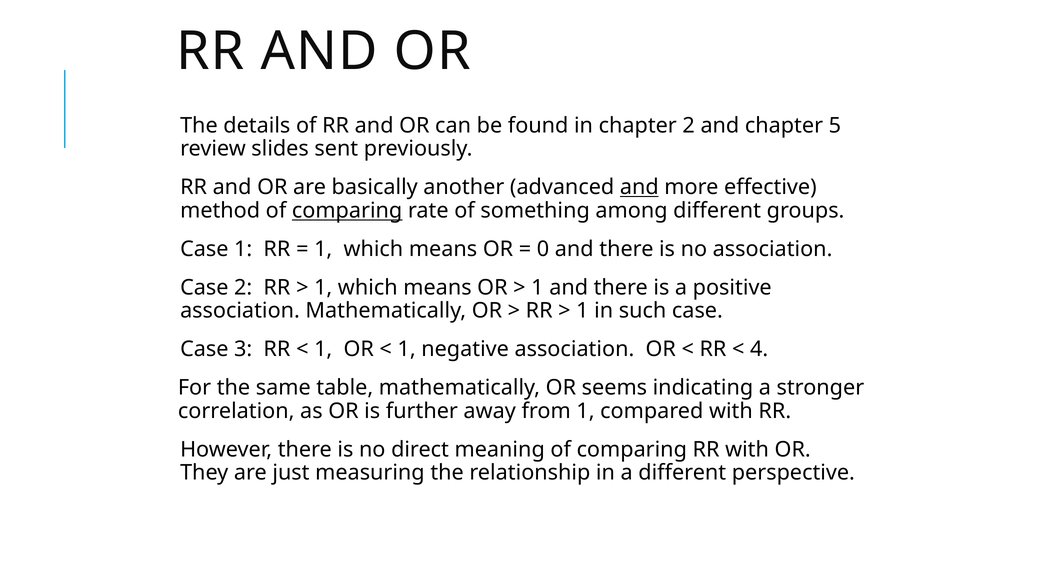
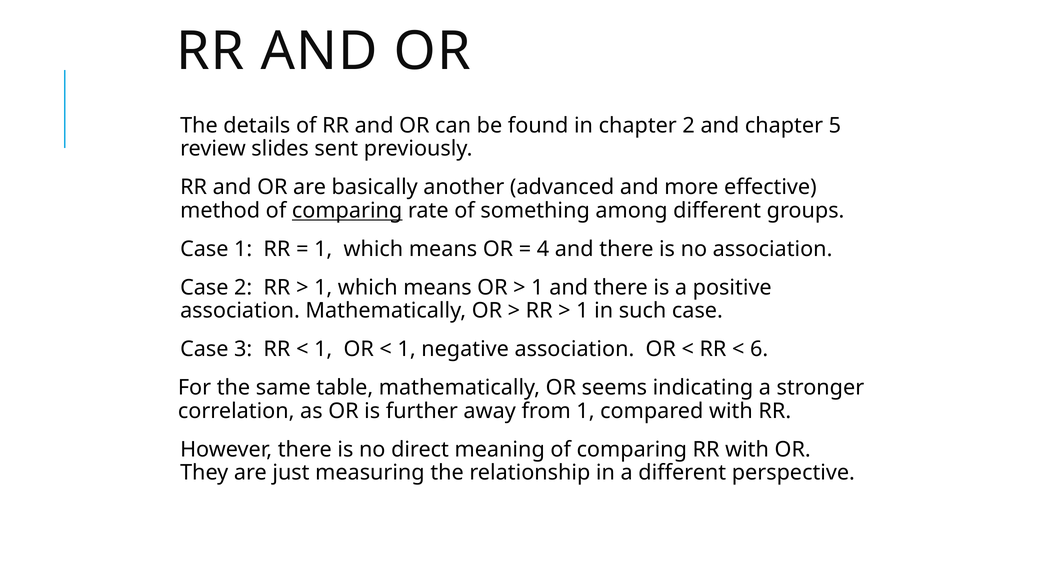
and at (639, 187) underline: present -> none
0: 0 -> 4
4: 4 -> 6
